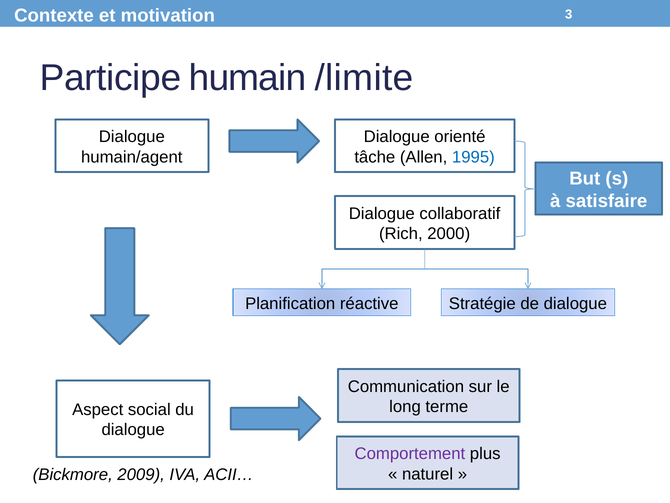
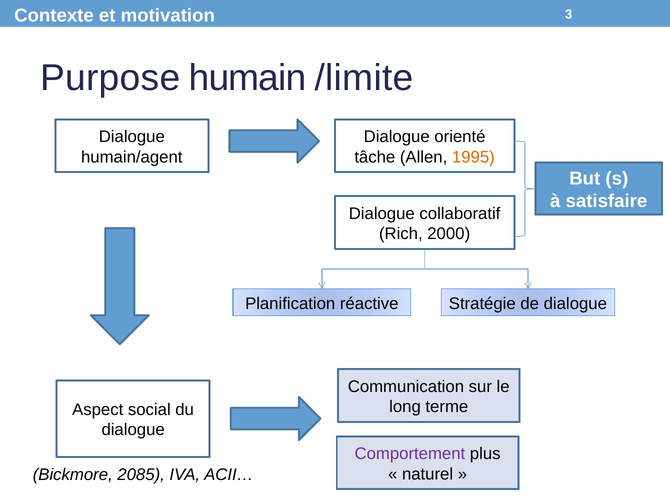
Participe: Participe -> Purpose
1995 colour: blue -> orange
2009: 2009 -> 2085
